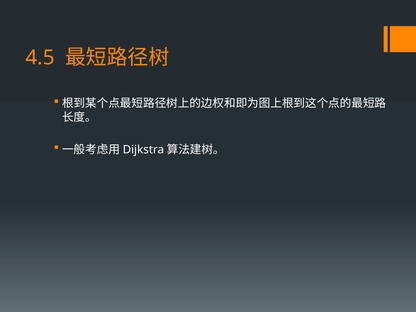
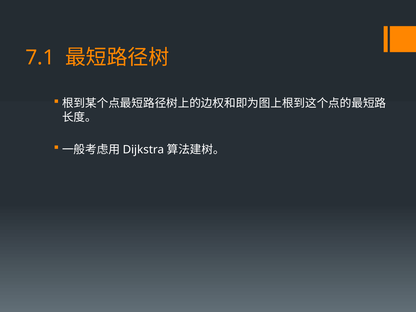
4.5: 4.5 -> 7.1
